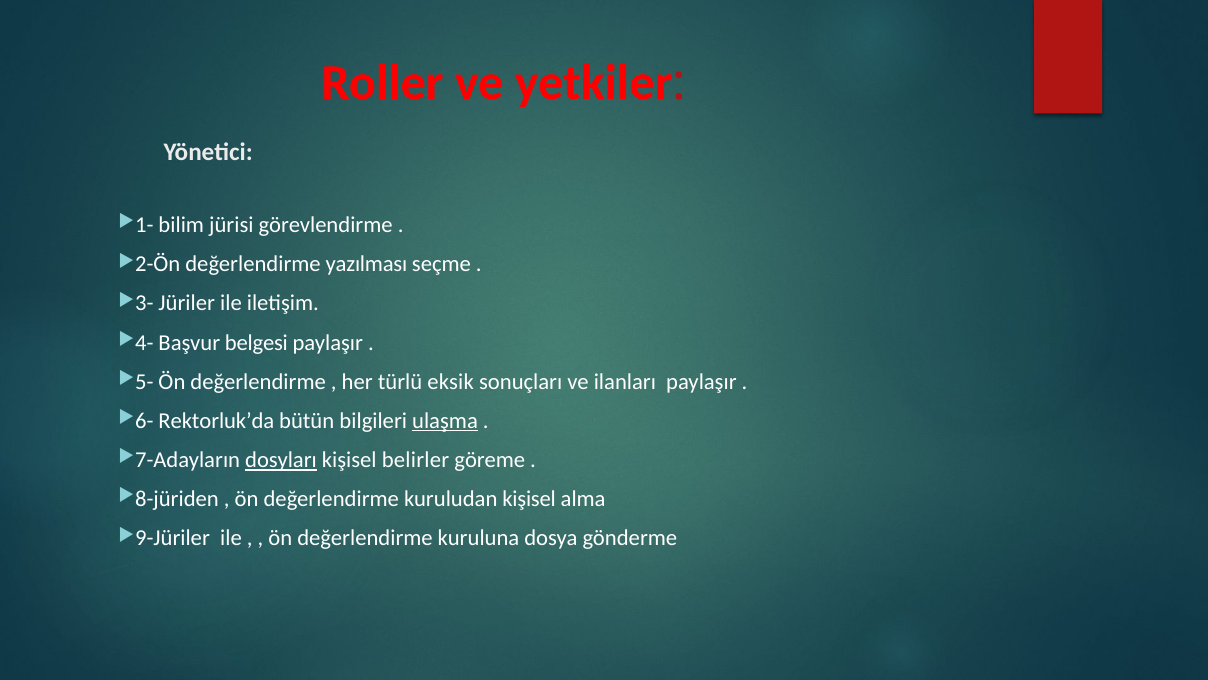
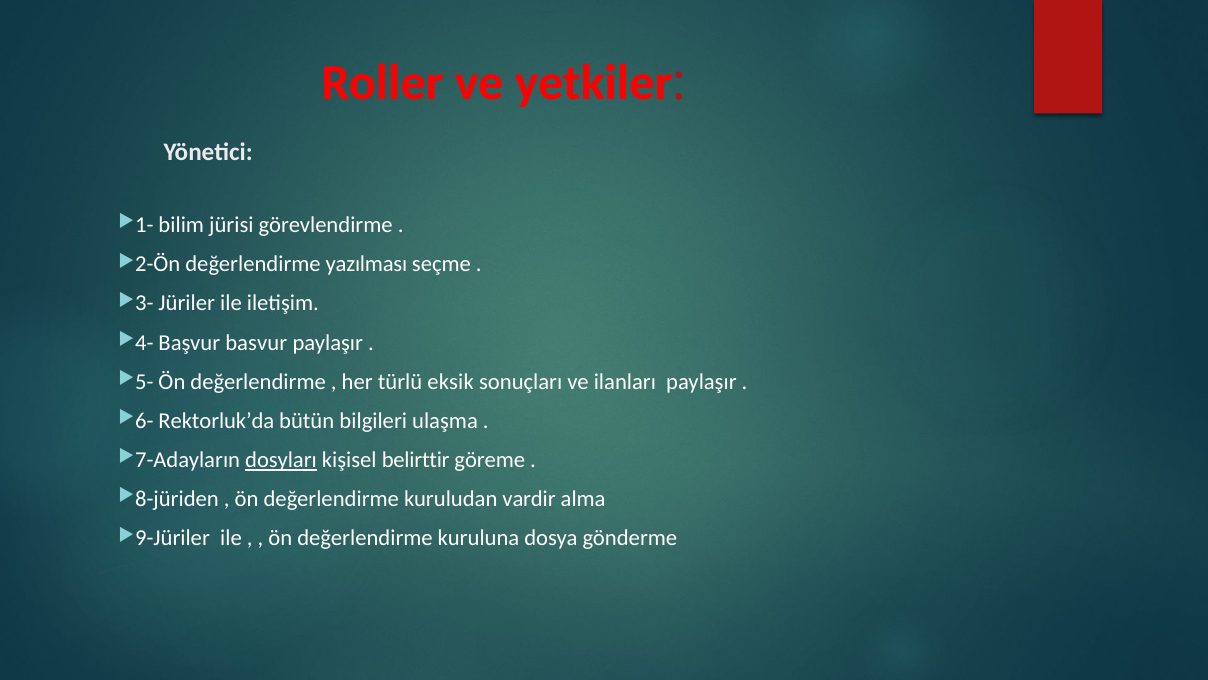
belgesi: belgesi -> basvur
ulaşma underline: present -> none
belirler: belirler -> belirttir
kuruludan kişisel: kişisel -> vardir
